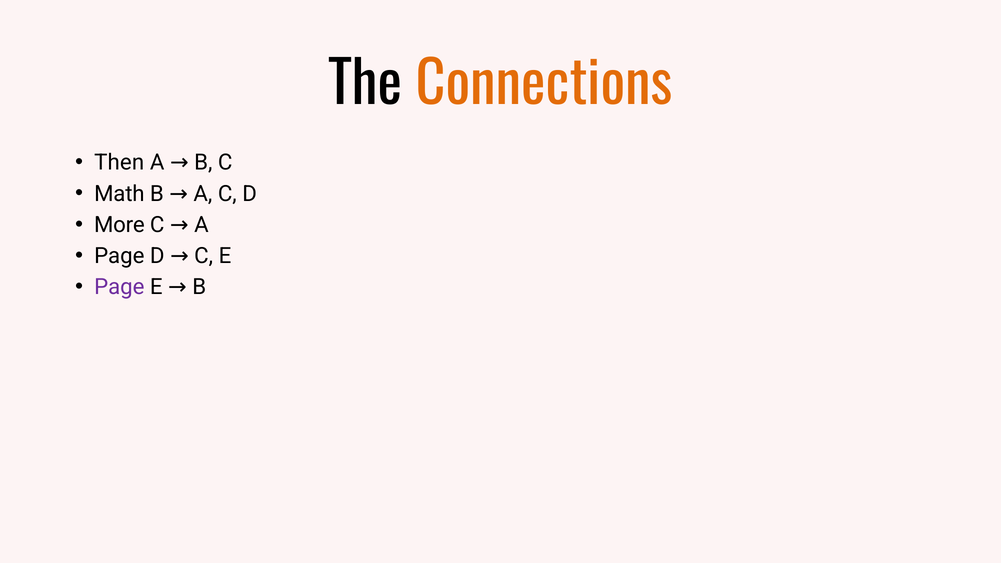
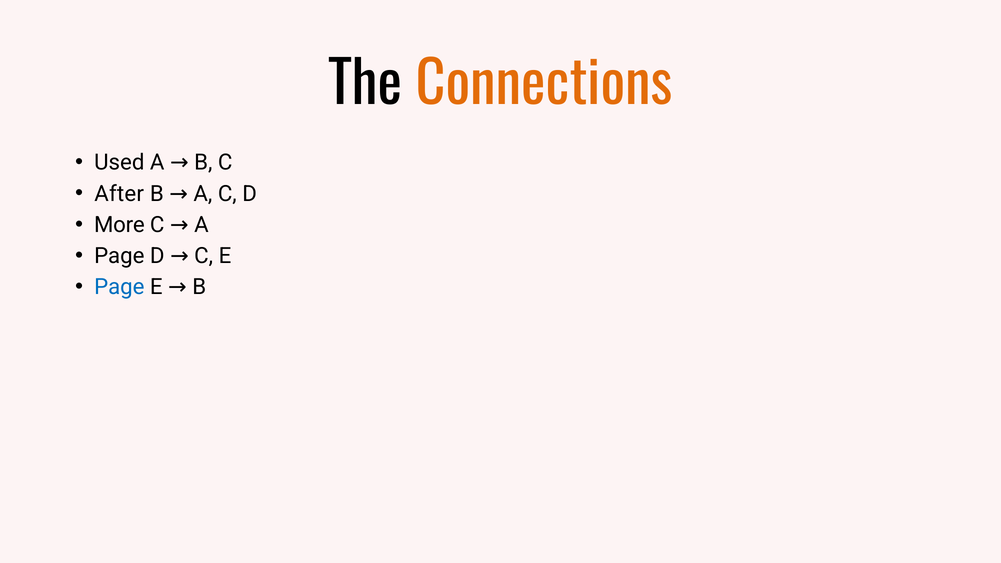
Then: Then -> Used
Math: Math -> After
Page at (119, 287) colour: purple -> blue
